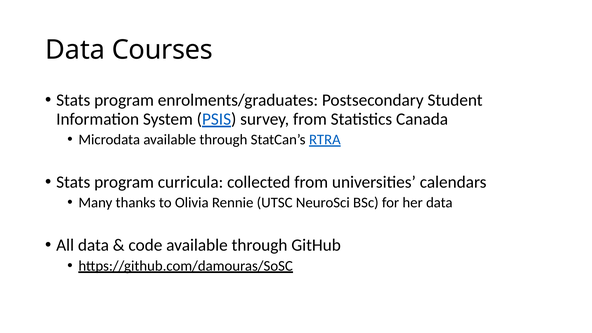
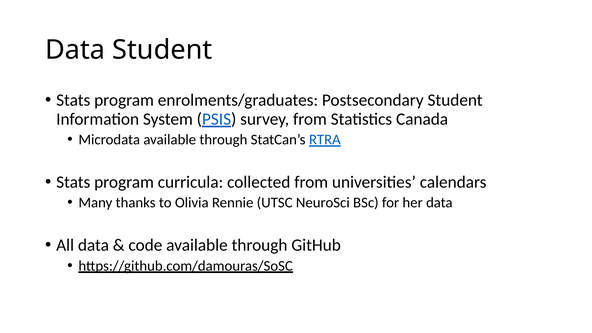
Data Courses: Courses -> Student
